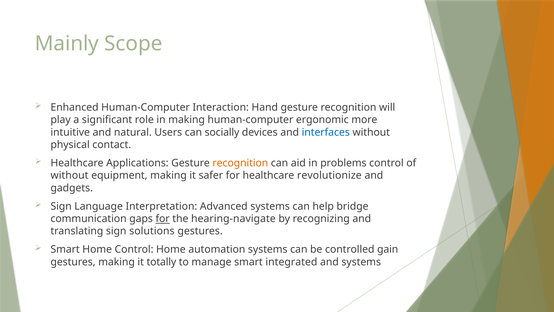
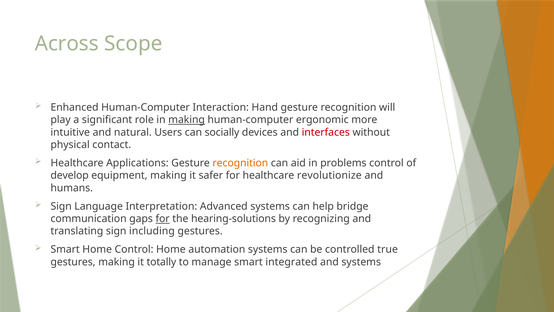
Mainly: Mainly -> Across
making at (187, 120) underline: none -> present
interfaces colour: blue -> red
without at (69, 175): without -> develop
gadgets: gadgets -> humans
hearing-navigate: hearing-navigate -> hearing-solutions
solutions: solutions -> including
gain: gain -> true
